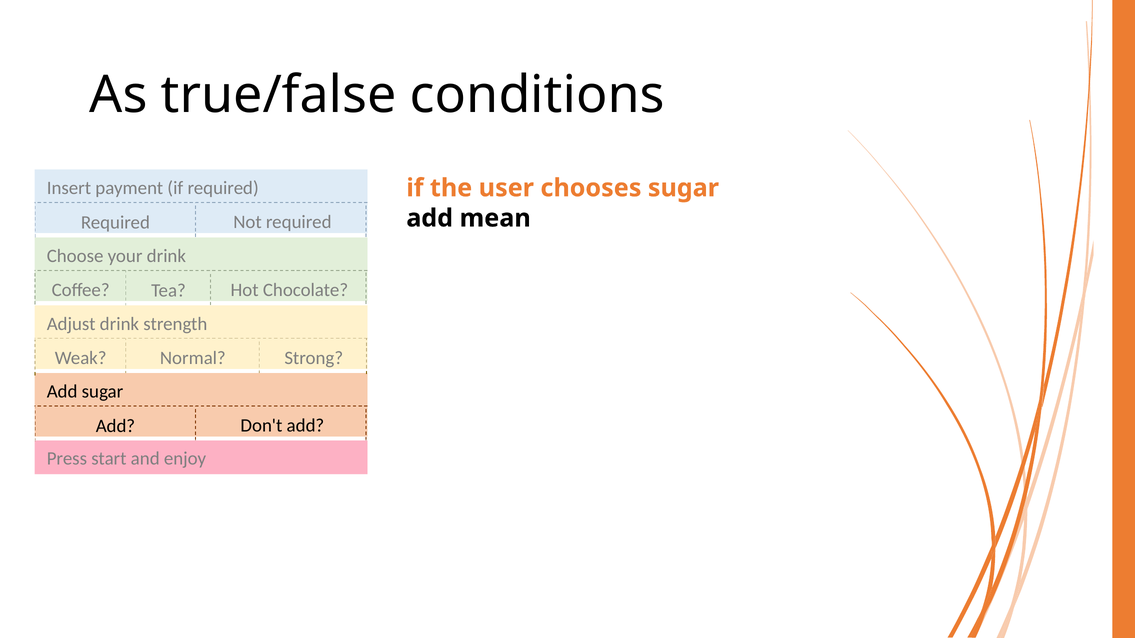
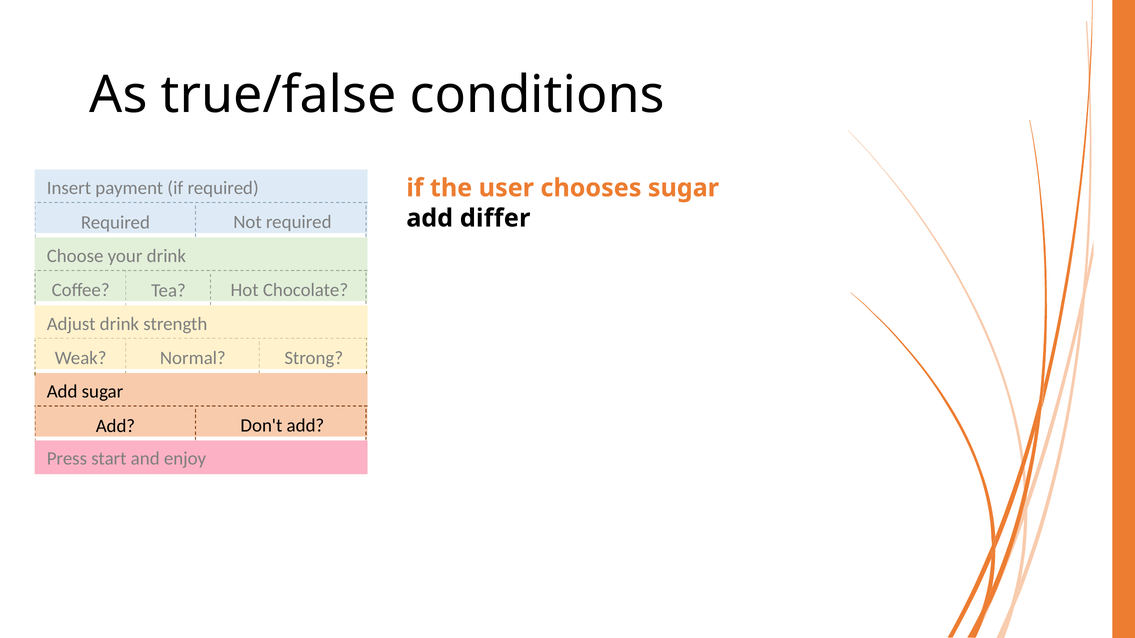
mean: mean -> differ
